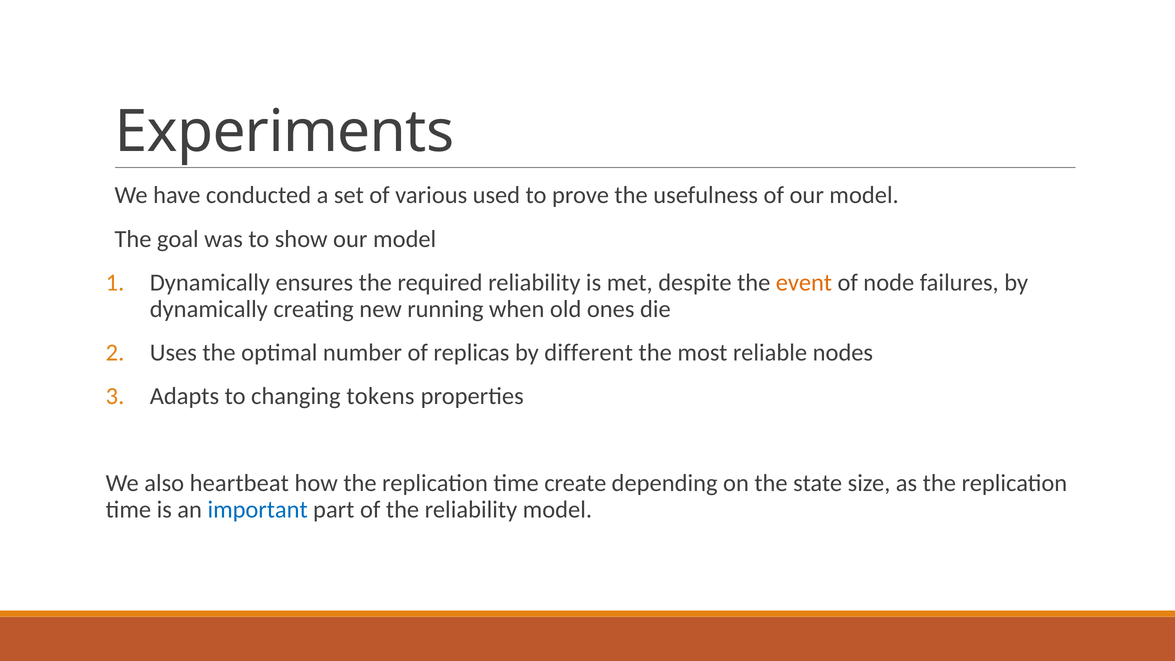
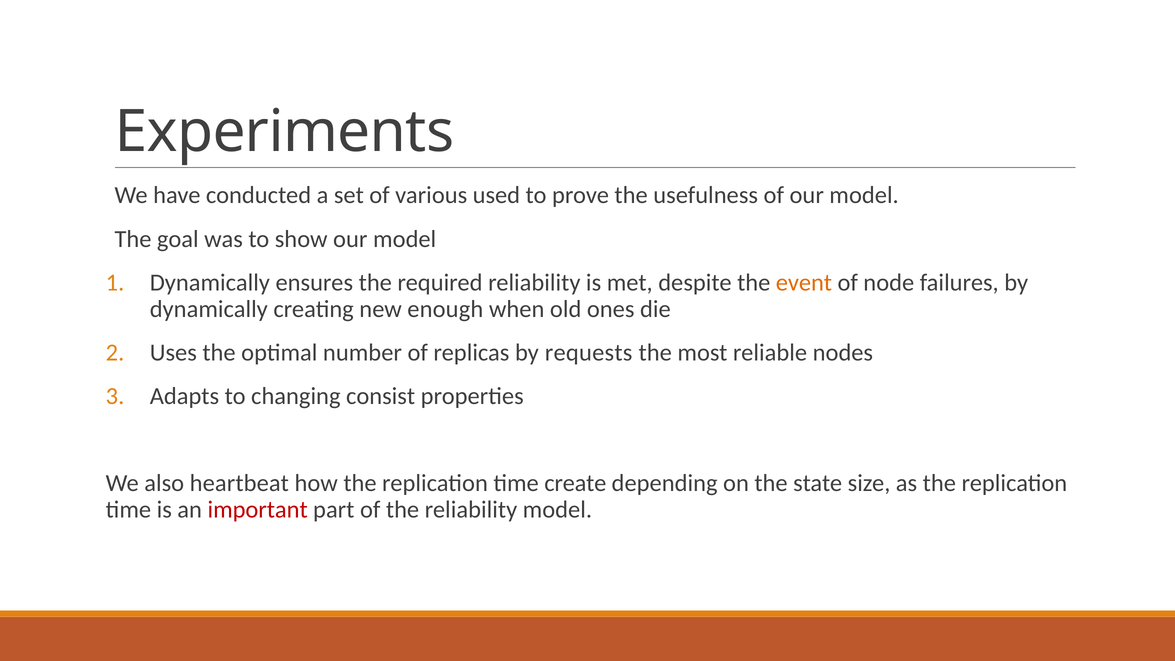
running: running -> enough
different: different -> requests
tokens: tokens -> consist
important colour: blue -> red
